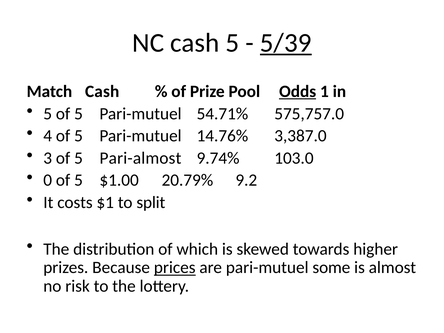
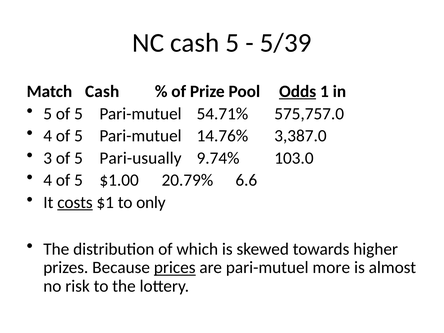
5/39 underline: present -> none
Pari-almost: Pari-almost -> Pari-usually
0 at (48, 180): 0 -> 4
9.2: 9.2 -> 6.6
costs underline: none -> present
split: split -> only
some: some -> more
